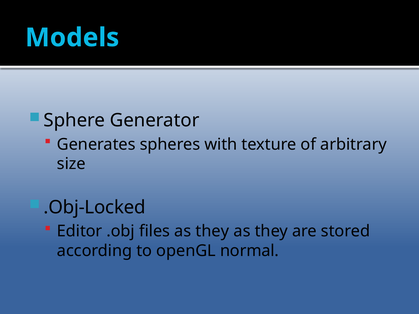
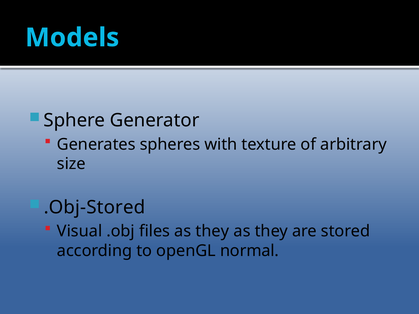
.Obj-Locked: .Obj-Locked -> .Obj-Stored
Editor: Editor -> Visual
